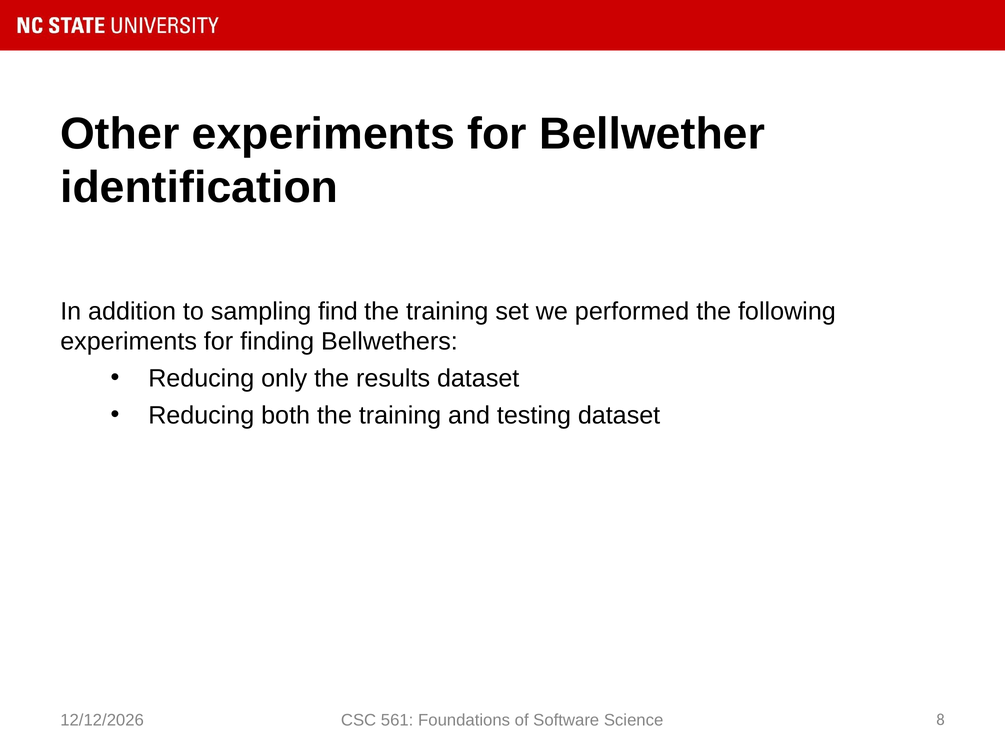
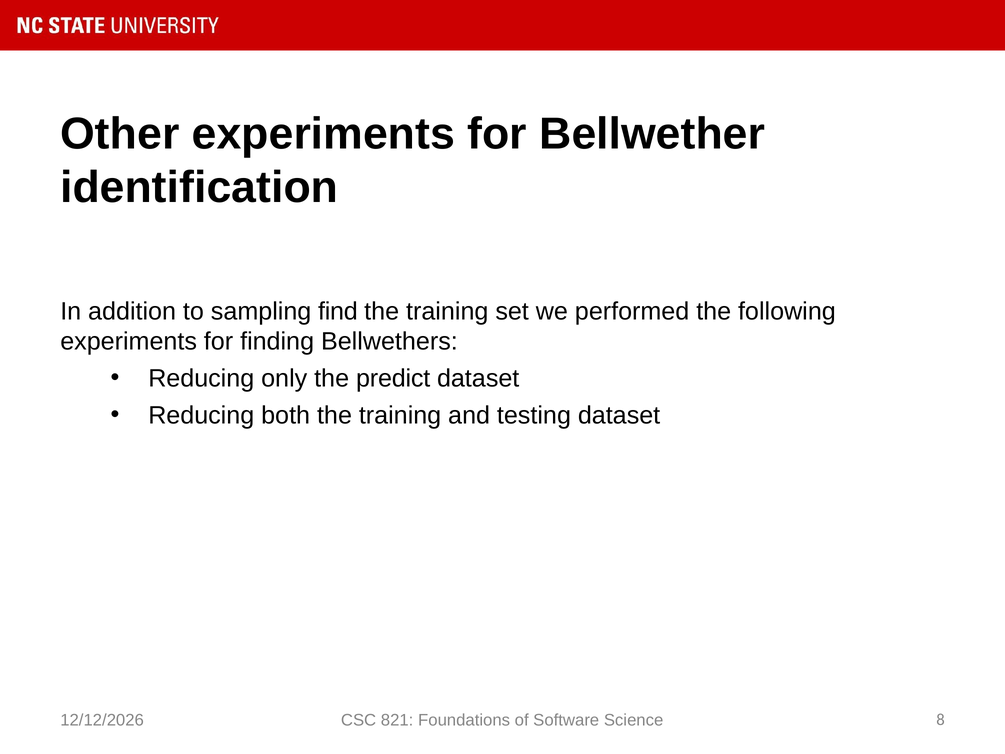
results: results -> predict
561: 561 -> 821
